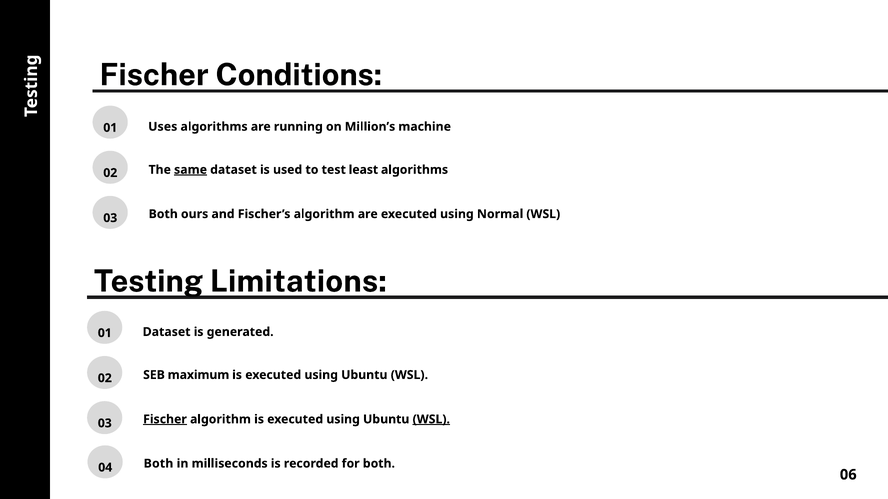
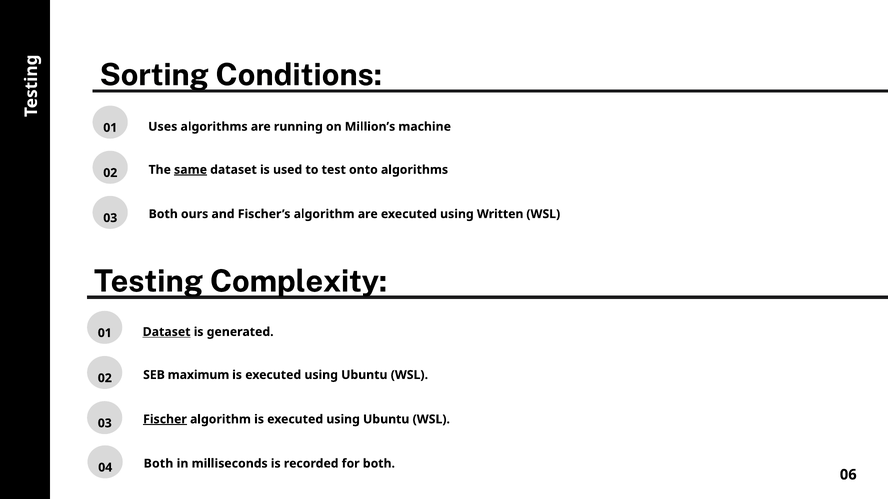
Fischer at (154, 75): Fischer -> Sorting
least: least -> onto
Normal: Normal -> Written
Limitations: Limitations -> Complexity
Dataset at (167, 332) underline: none -> present
WSL at (431, 420) underline: present -> none
